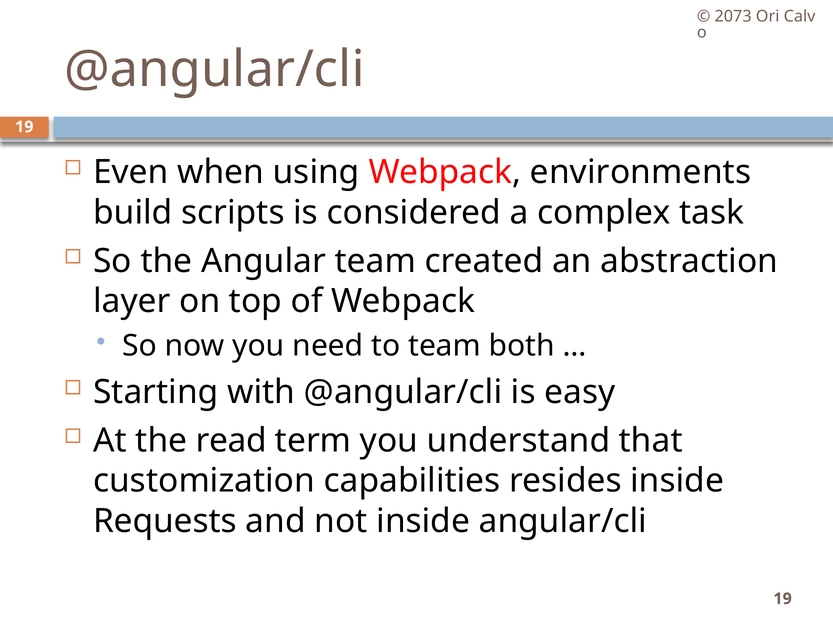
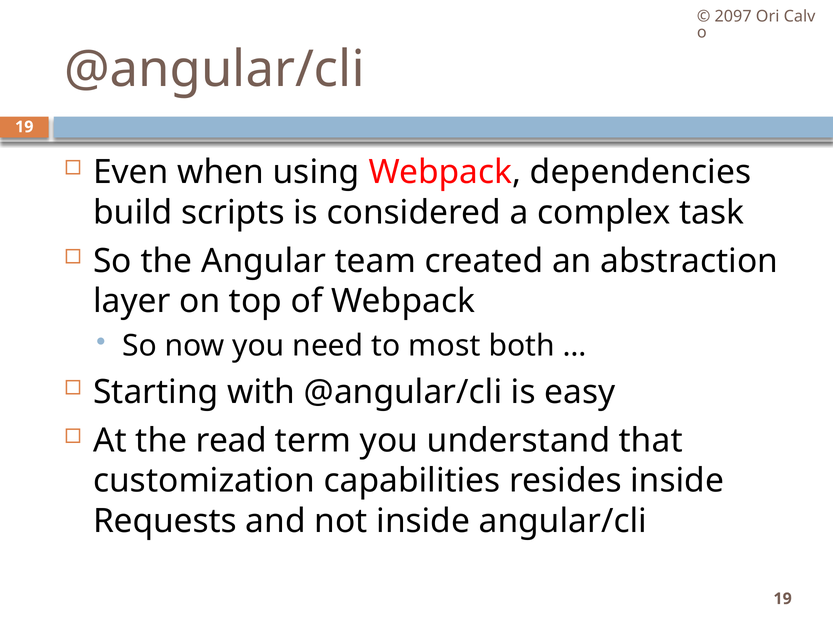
2073: 2073 -> 2097
environments: environments -> dependencies
to team: team -> most
